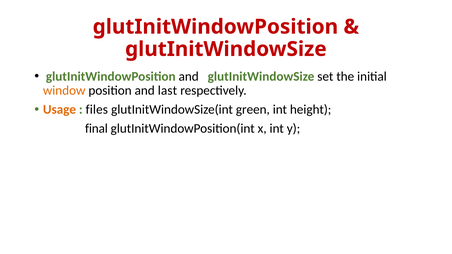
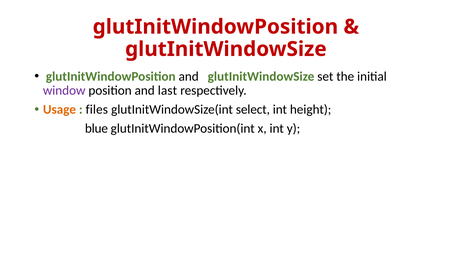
window colour: orange -> purple
green: green -> select
final: final -> blue
